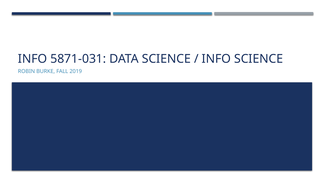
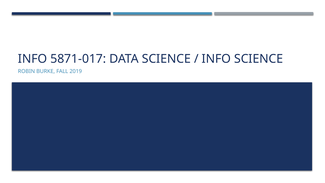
5871-031: 5871-031 -> 5871-017
